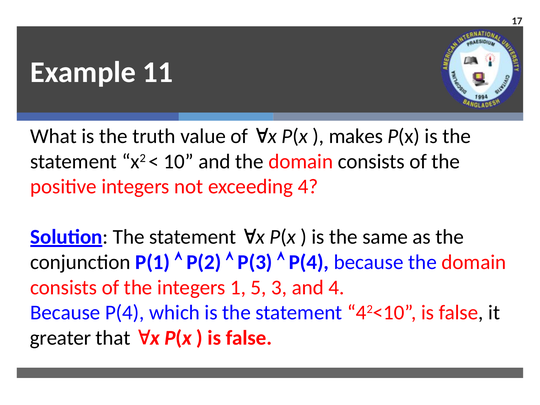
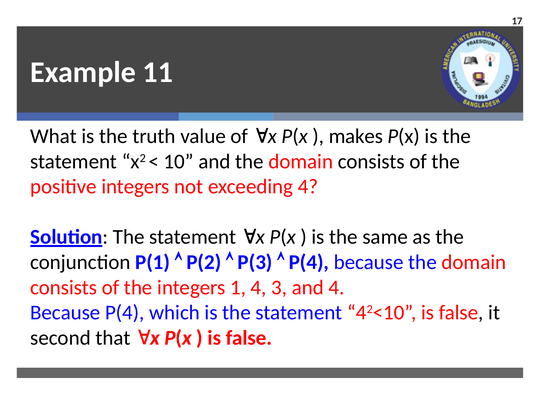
1 5: 5 -> 4
greater: greater -> second
